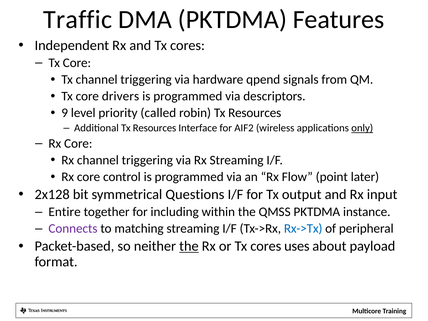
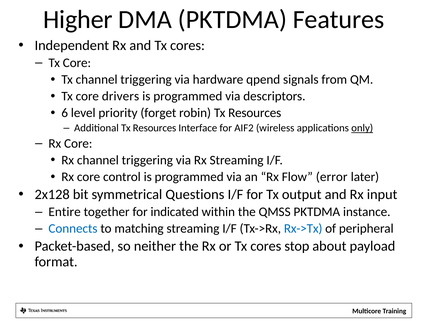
Traffic: Traffic -> Higher
9: 9 -> 6
called: called -> forget
point: point -> error
including: including -> indicated
Connects colour: purple -> blue
the at (189, 246) underline: present -> none
uses: uses -> stop
